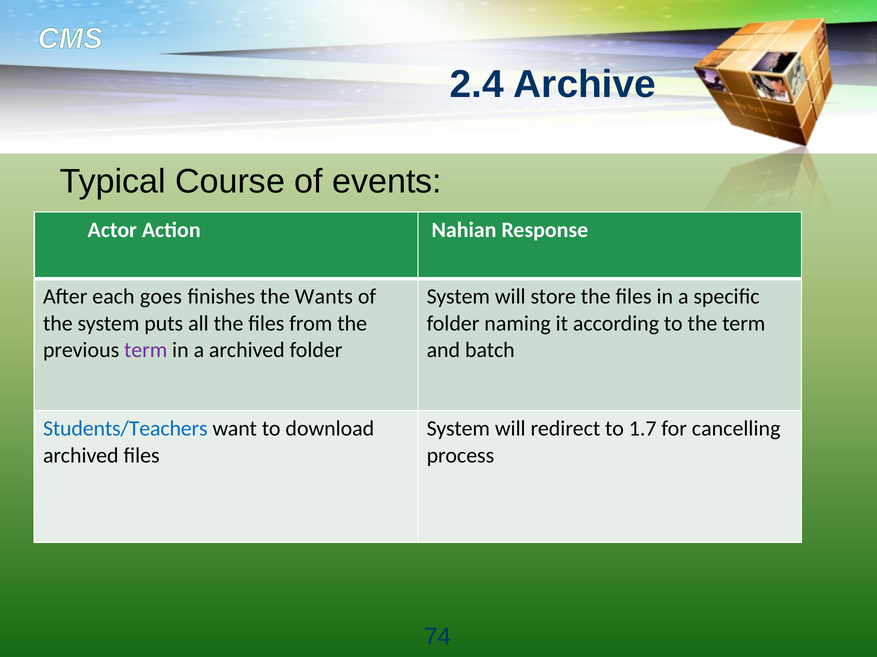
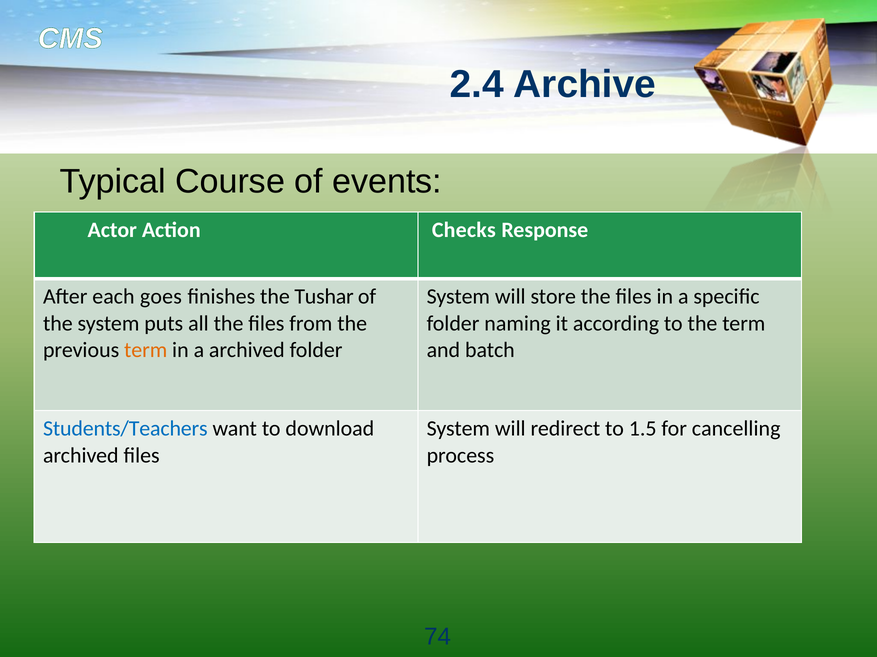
Nahian: Nahian -> Checks
Wants: Wants -> Tushar
term at (146, 351) colour: purple -> orange
1.7: 1.7 -> 1.5
